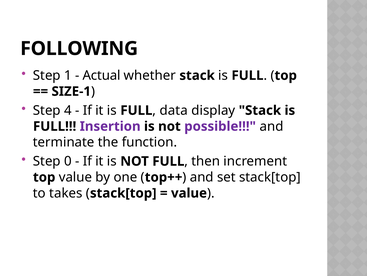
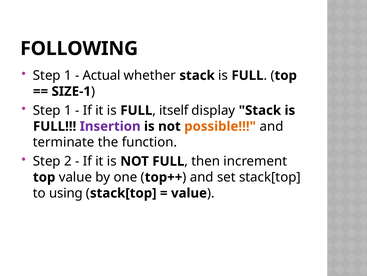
4 at (68, 110): 4 -> 1
data: data -> itself
possible colour: purple -> orange
0: 0 -> 2
takes: takes -> using
